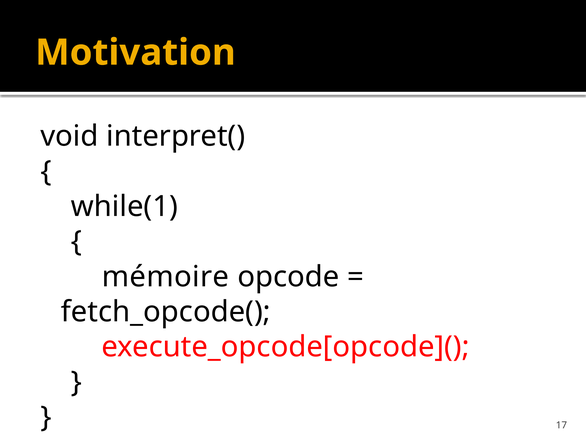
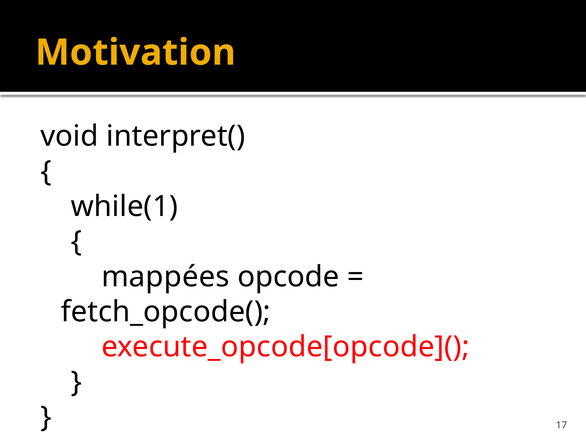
mémoire: mémoire -> mappées
